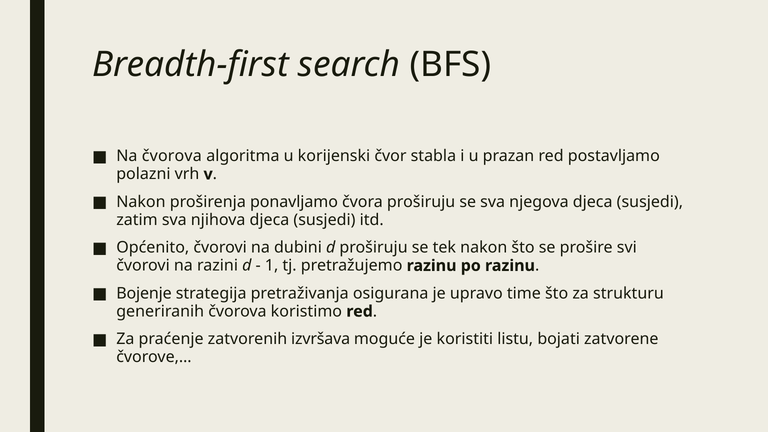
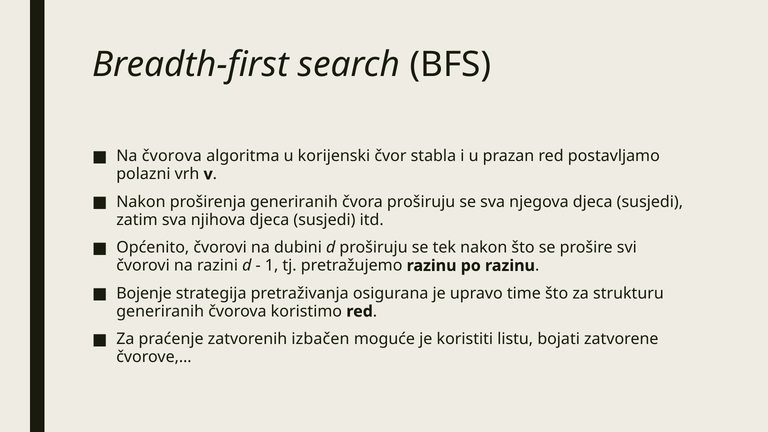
proširenja ponavljamo: ponavljamo -> generiranih
izvršava: izvršava -> izbačen
